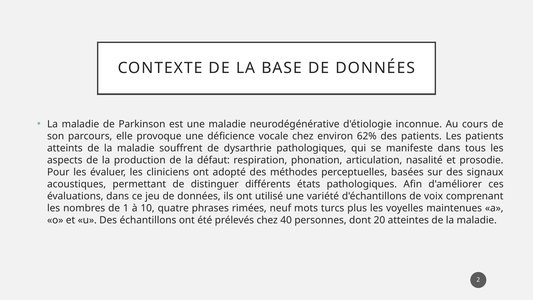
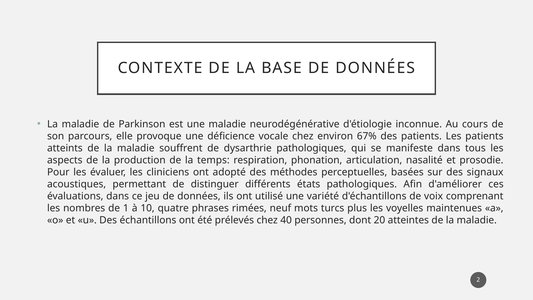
62%: 62% -> 67%
défaut: défaut -> temps
